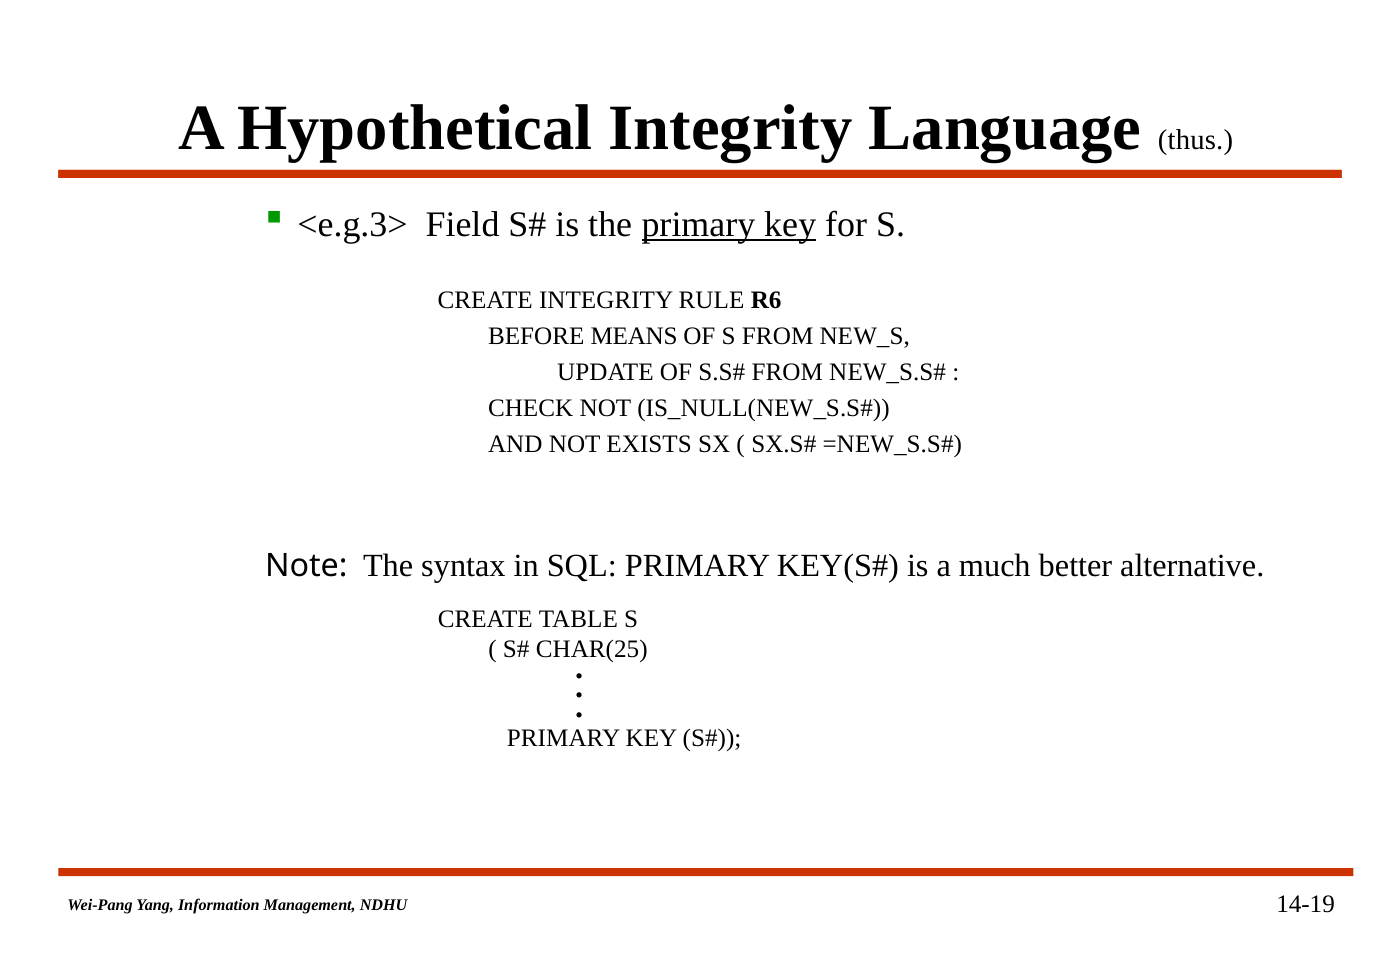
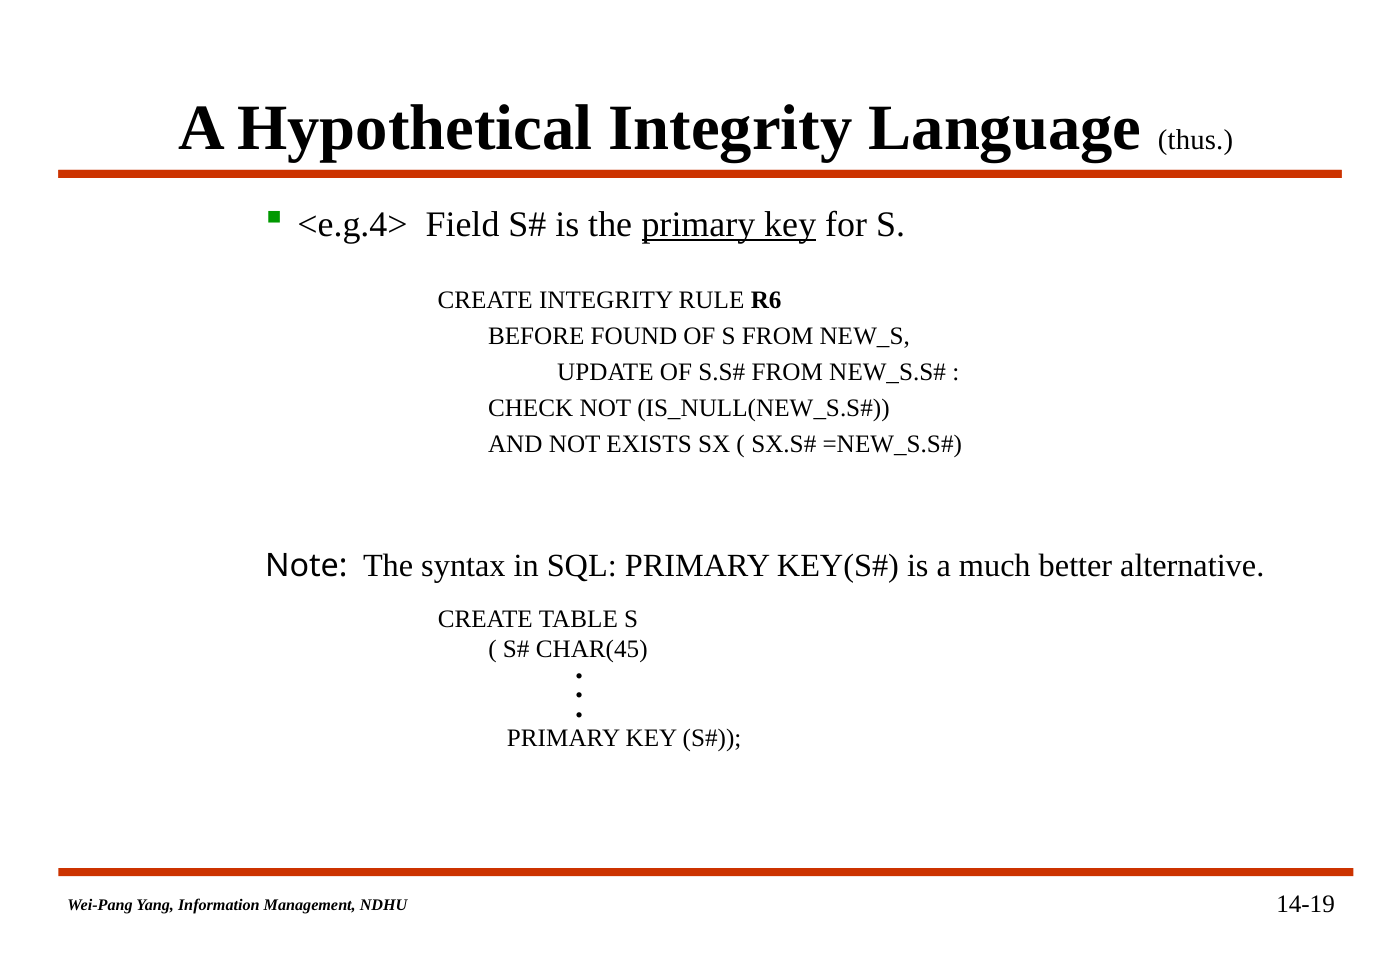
<e.g.3>: <e.g.3> -> <e.g.4>
MEANS: MEANS -> FOUND
CHAR(25: CHAR(25 -> CHAR(45
